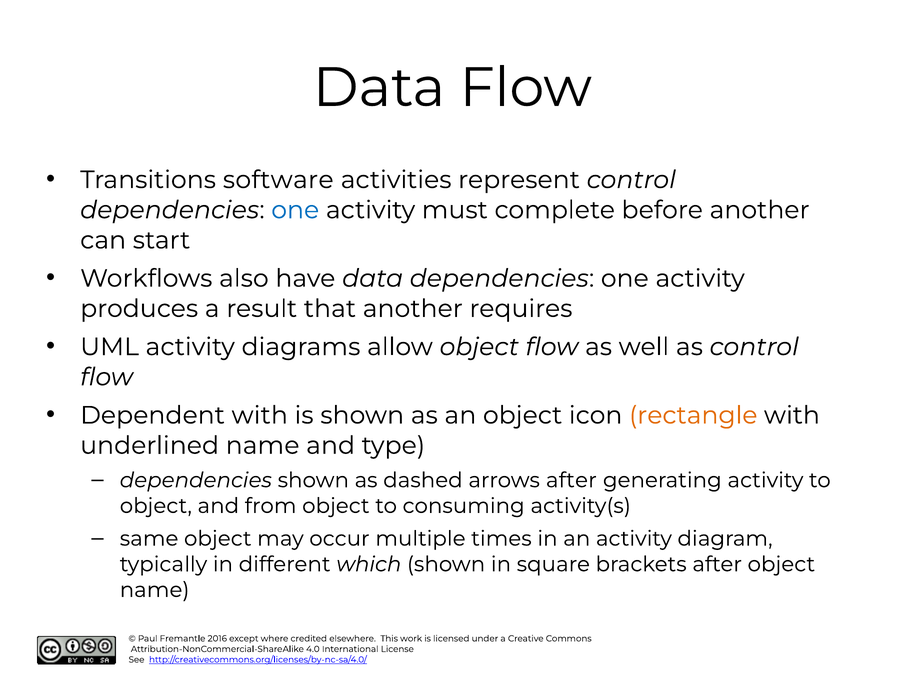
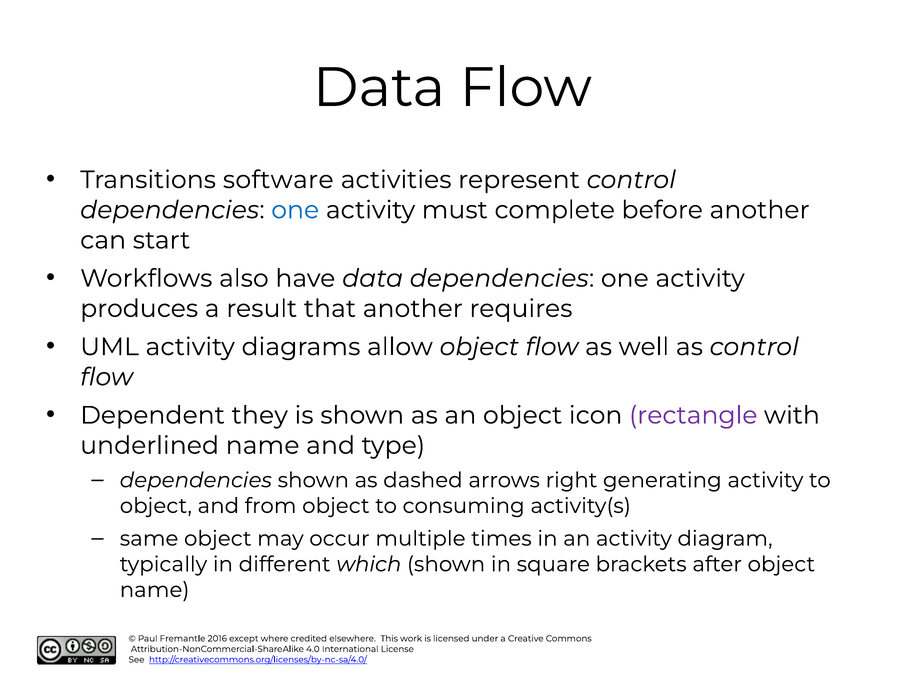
Dependent with: with -> they
rectangle colour: orange -> purple
arrows after: after -> right
